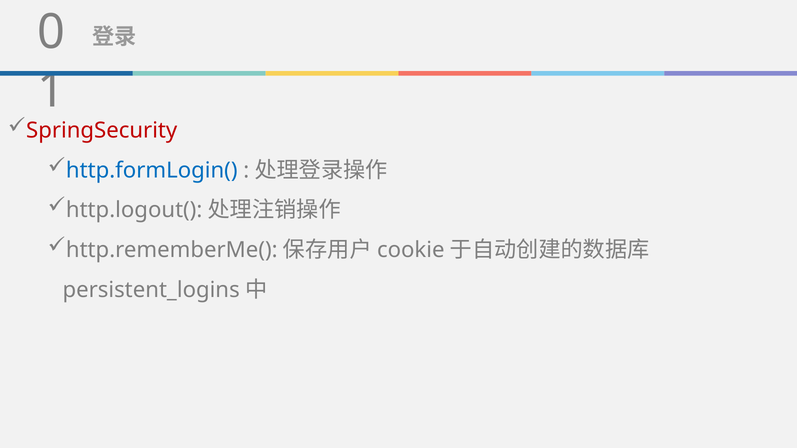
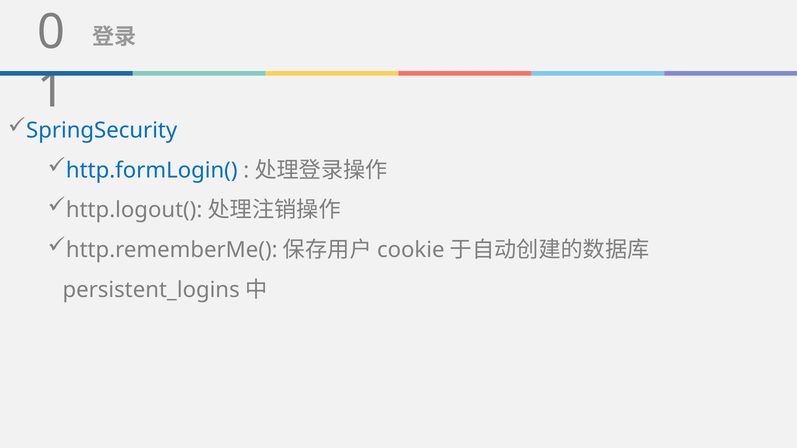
SpringSecurity colour: red -> blue
